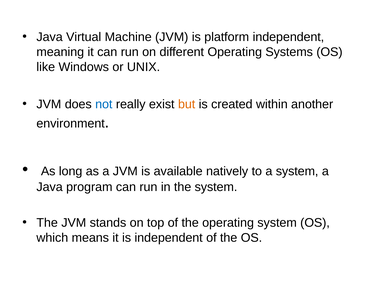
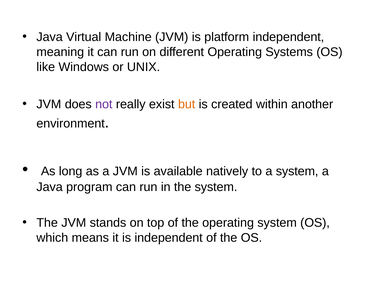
not colour: blue -> purple
